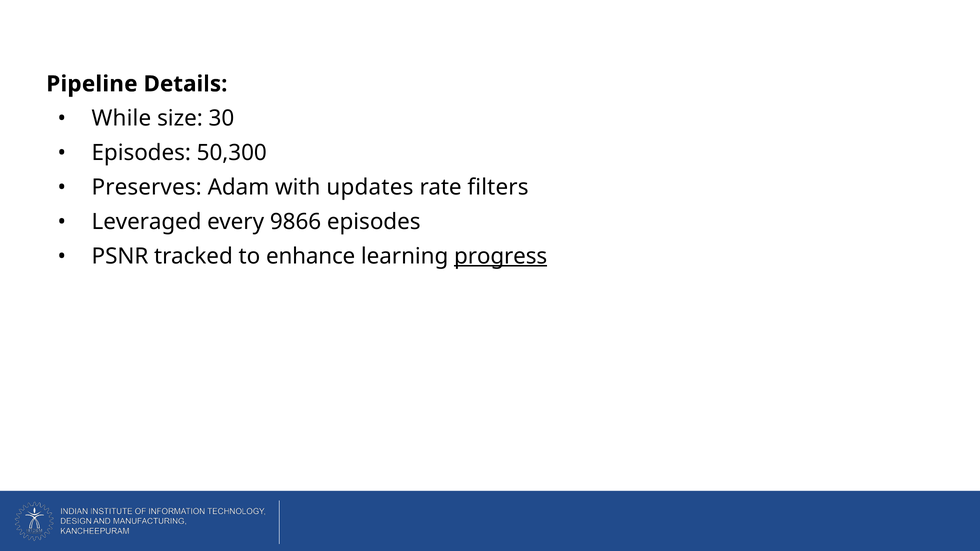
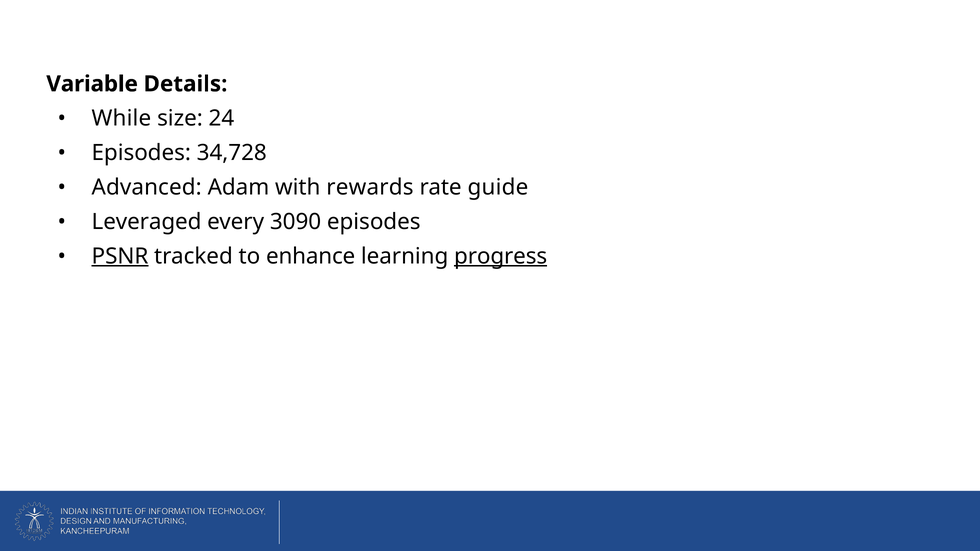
Pipeline: Pipeline -> Variable
30: 30 -> 24
50,300: 50,300 -> 34,728
Preserves: Preserves -> Advanced
updates: updates -> rewards
filters: filters -> guide
9866: 9866 -> 3090
PSNR underline: none -> present
